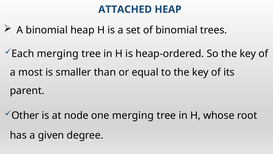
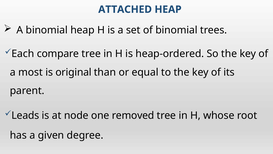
Each merging: merging -> compare
smaller: smaller -> original
Other: Other -> Leads
one merging: merging -> removed
